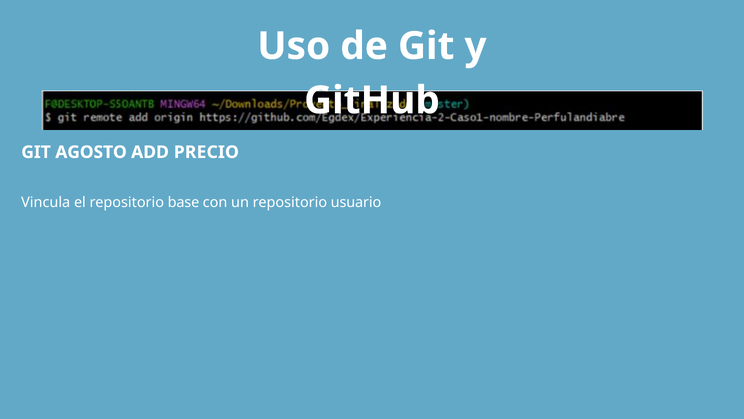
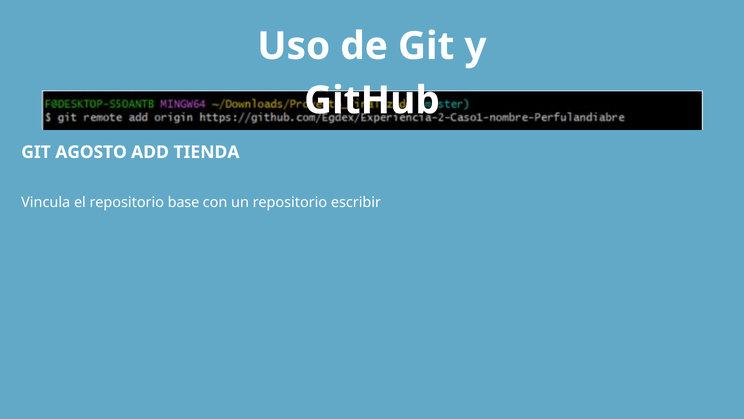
PRECIO: PRECIO -> TIENDA
usuario: usuario -> escribir
